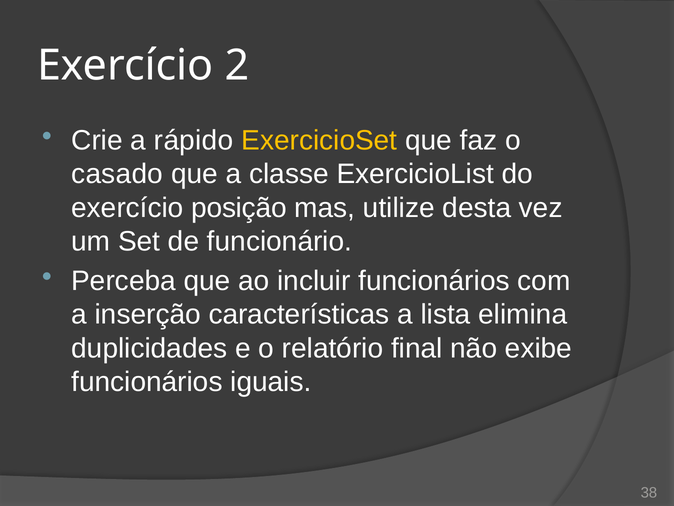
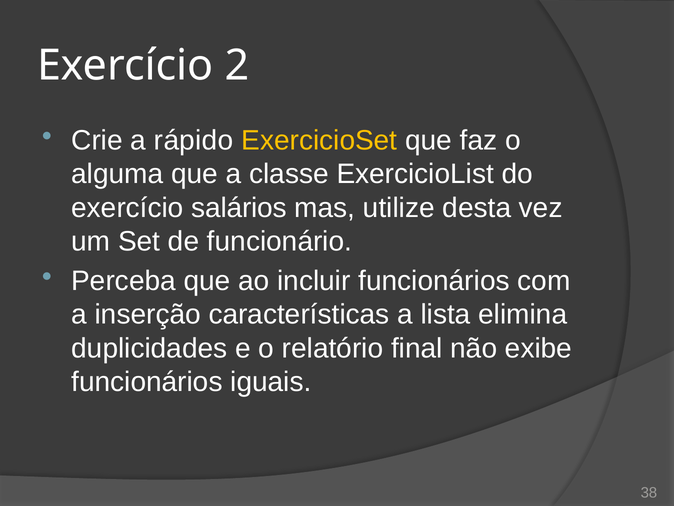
casado: casado -> alguma
posição: posição -> salários
